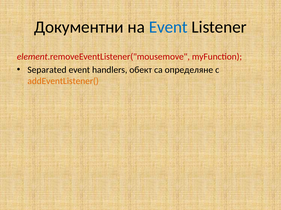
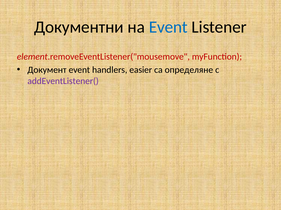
Separated: Separated -> Документ
обект: обект -> easier
addEventListener( colour: orange -> purple
